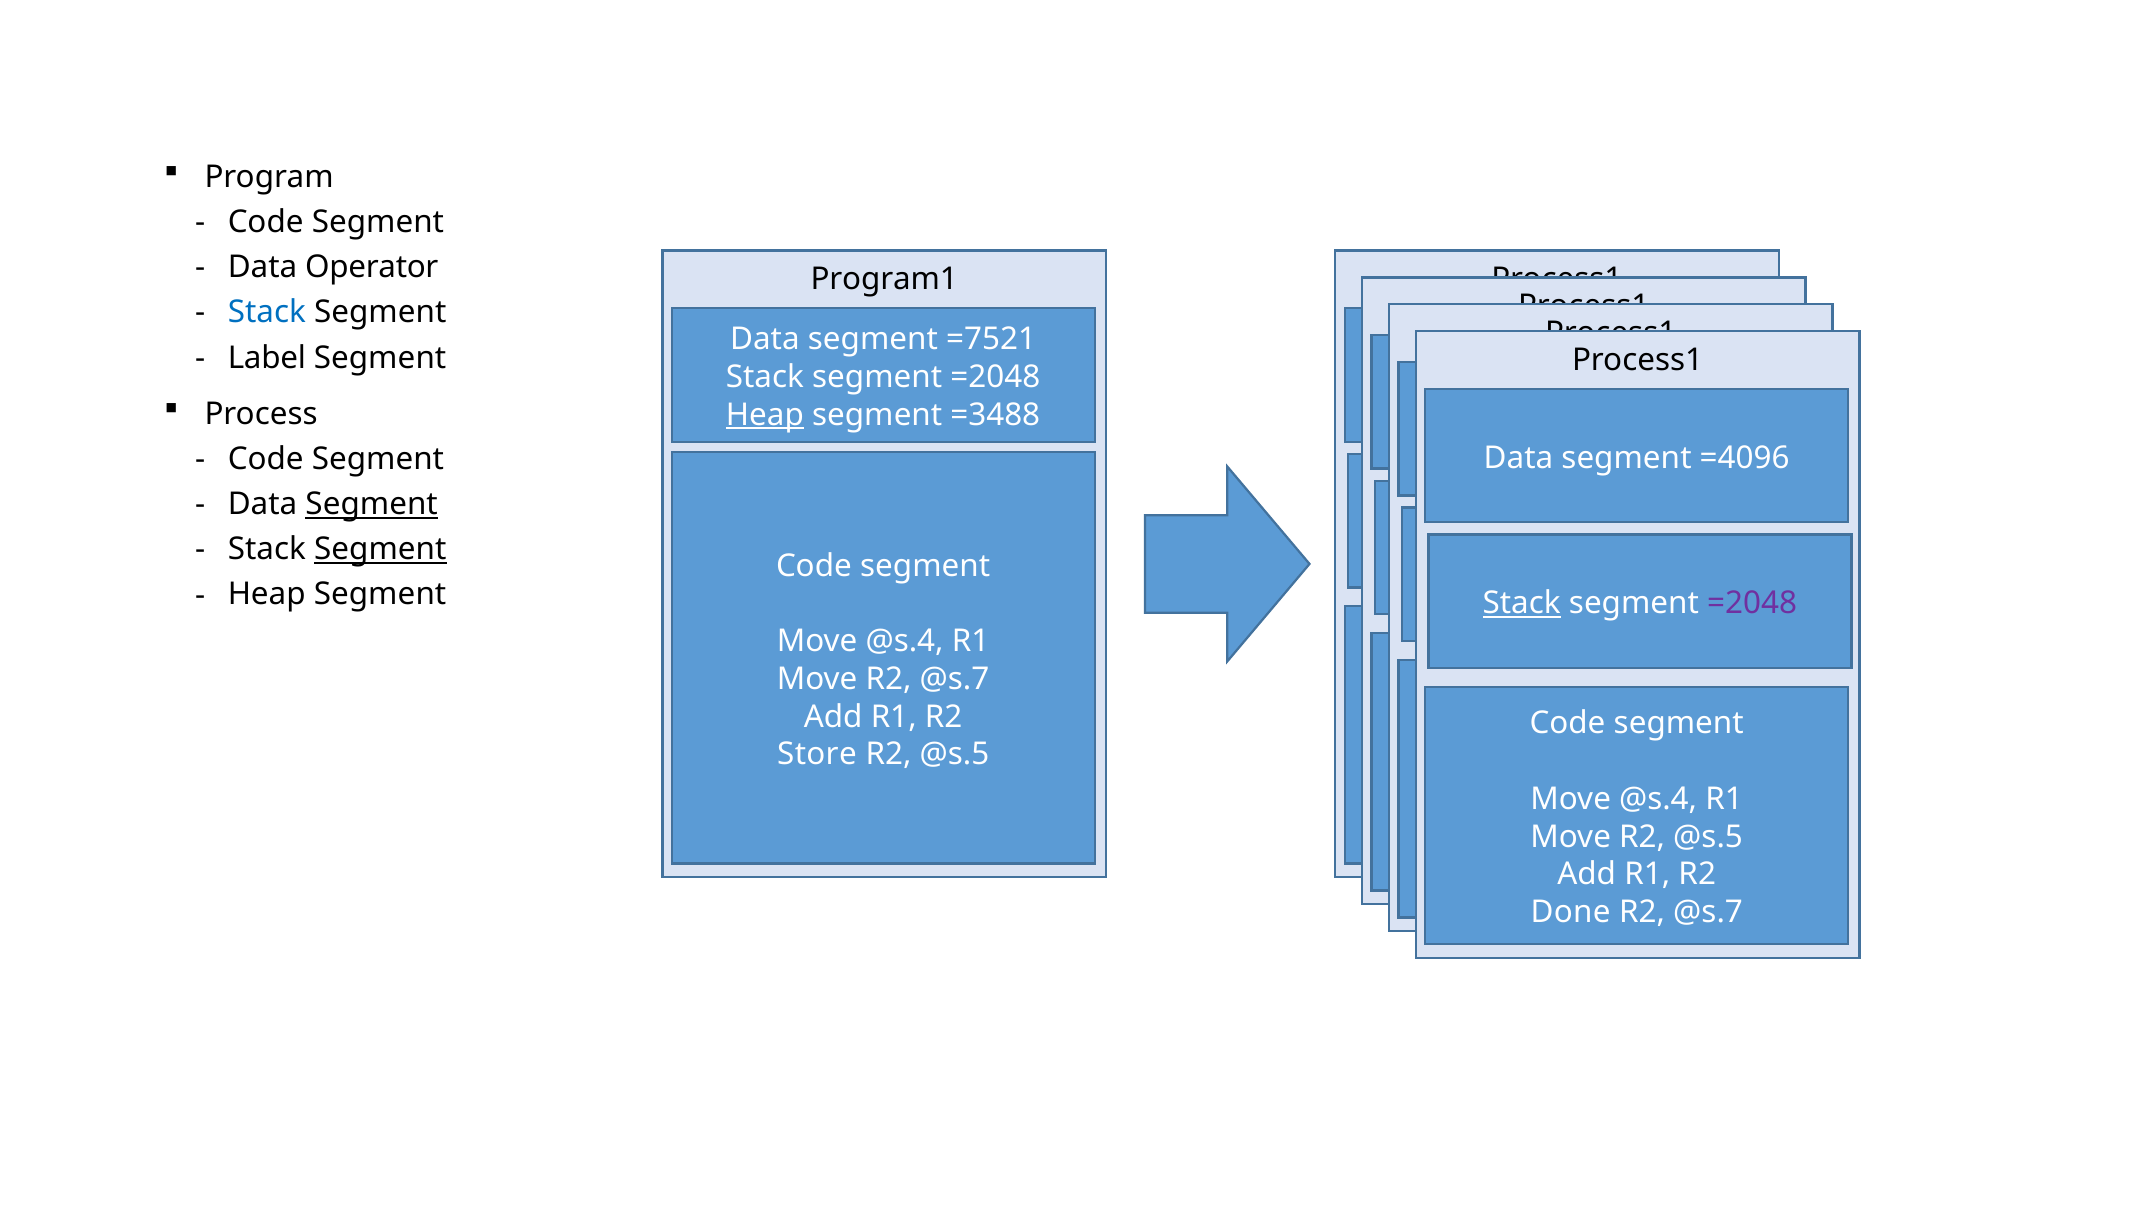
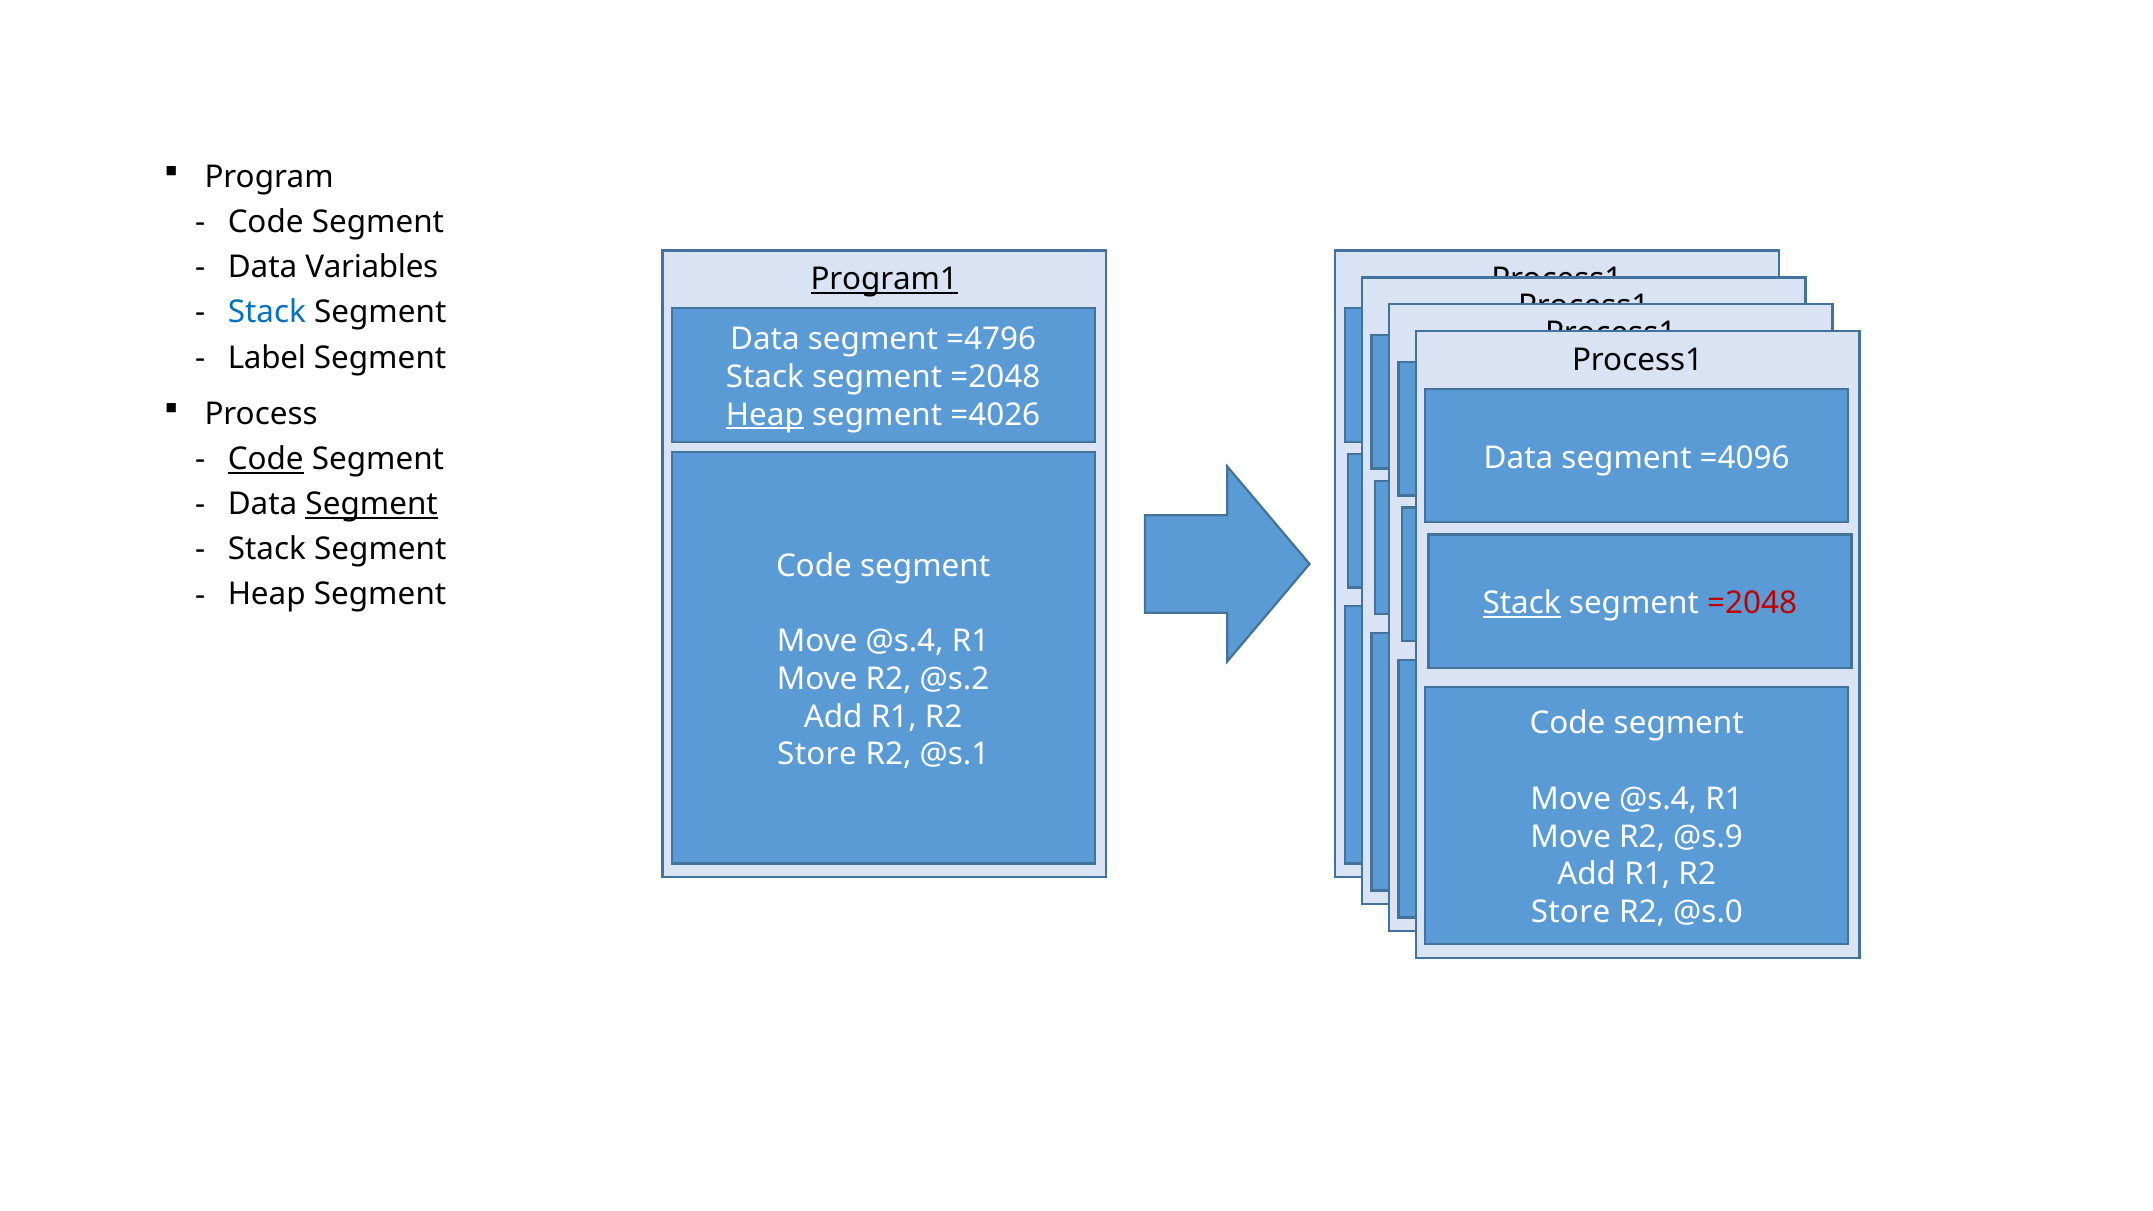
Operator: Operator -> Variables
Program1 underline: none -> present
=7521: =7521 -> =4796
=3488: =3488 -> =4026
Code at (266, 459) underline: none -> present
Segment at (380, 550) underline: present -> none
=2048 at (1752, 604) colour: purple -> red
Move R2 @s.7: @s.7 -> @s.2
@s.5 at (954, 754): @s.5 -> @s.1
@s.5 at (1708, 837): @s.5 -> @s.9
Done at (1571, 912): Done -> Store
@s.7 at (1708, 912): @s.7 -> @s.0
